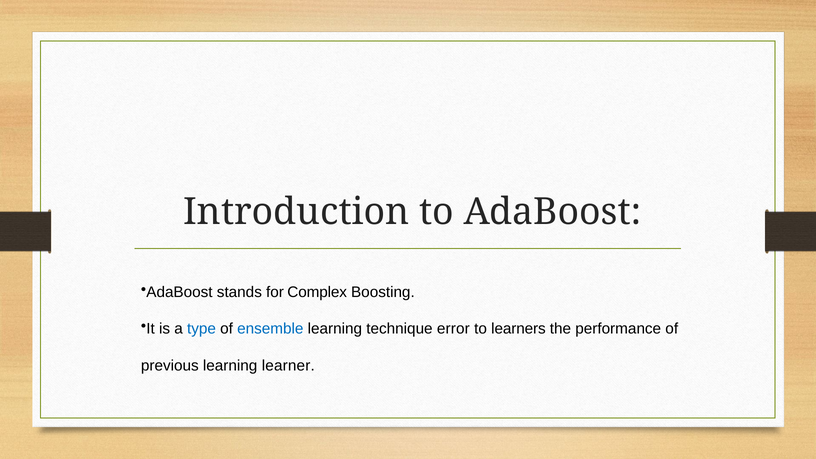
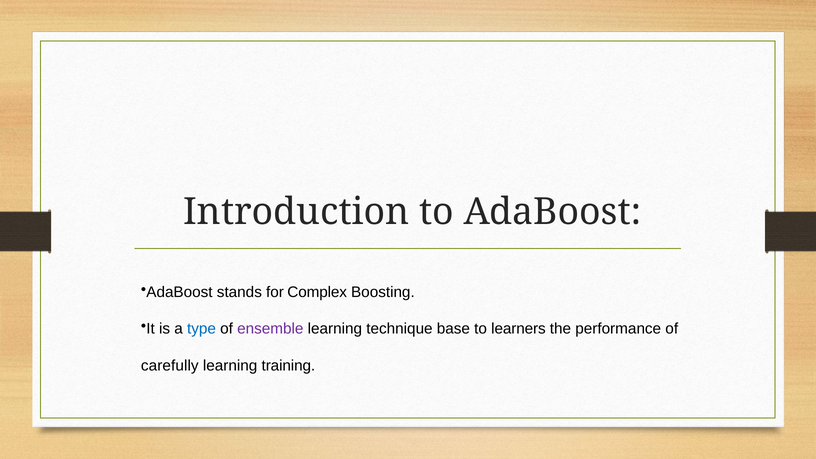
ensemble colour: blue -> purple
error: error -> base
previous: previous -> carefully
learner: learner -> training
